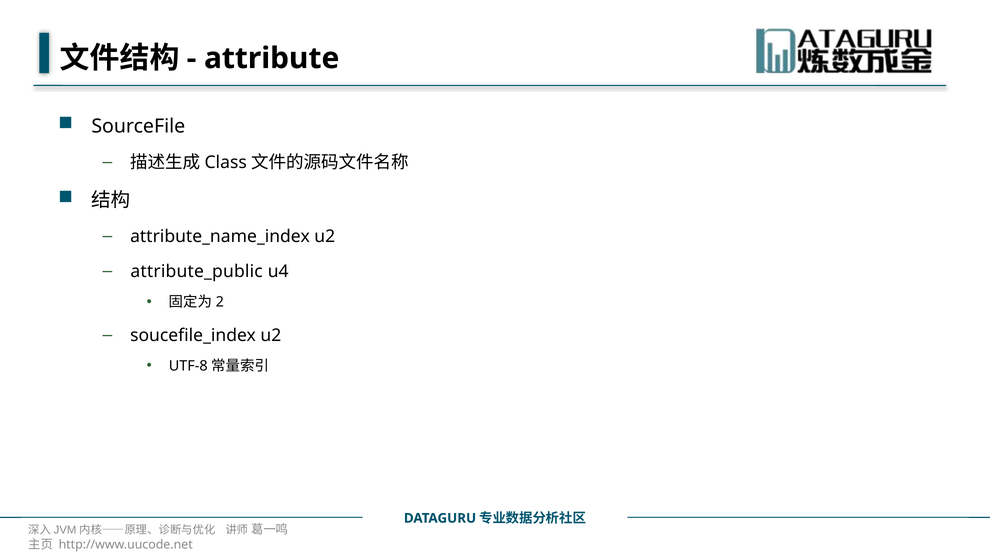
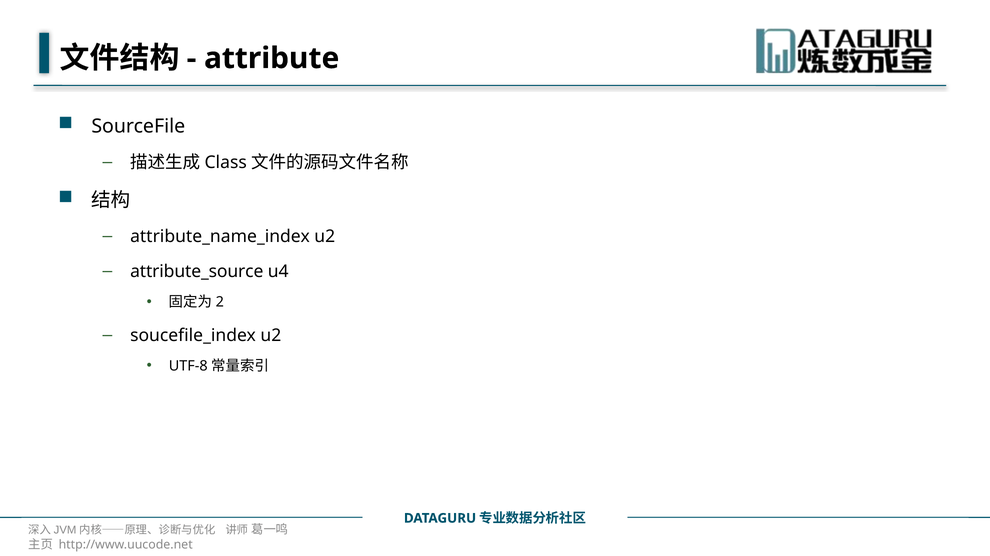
attribute_public: attribute_public -> attribute_source
